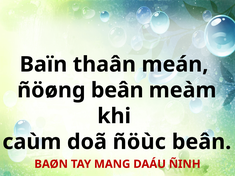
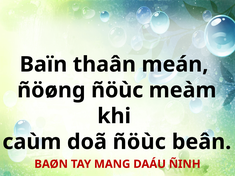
ñöøng beân: beân -> ñöùc
